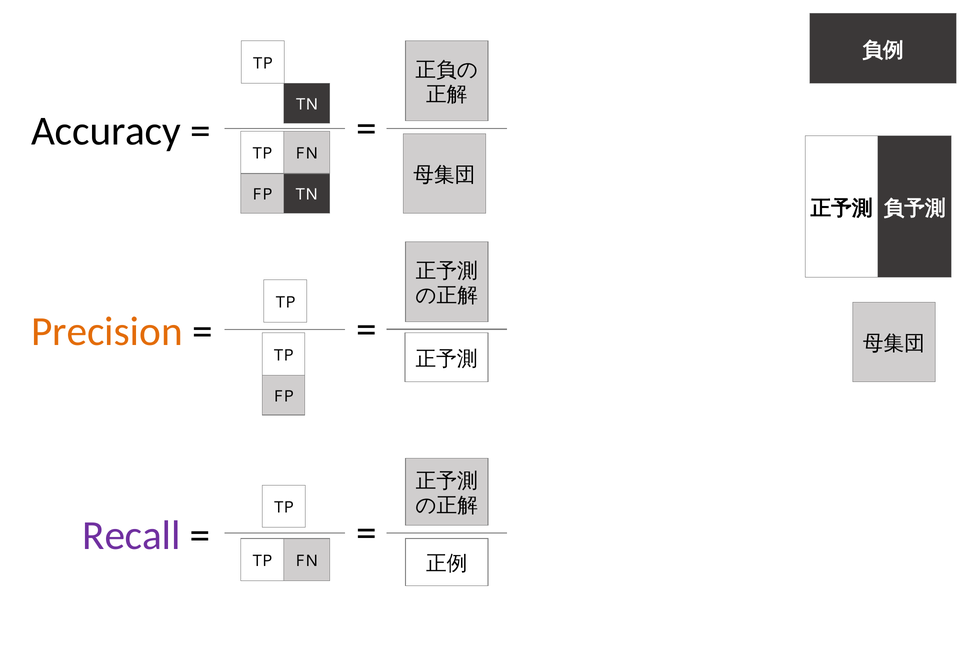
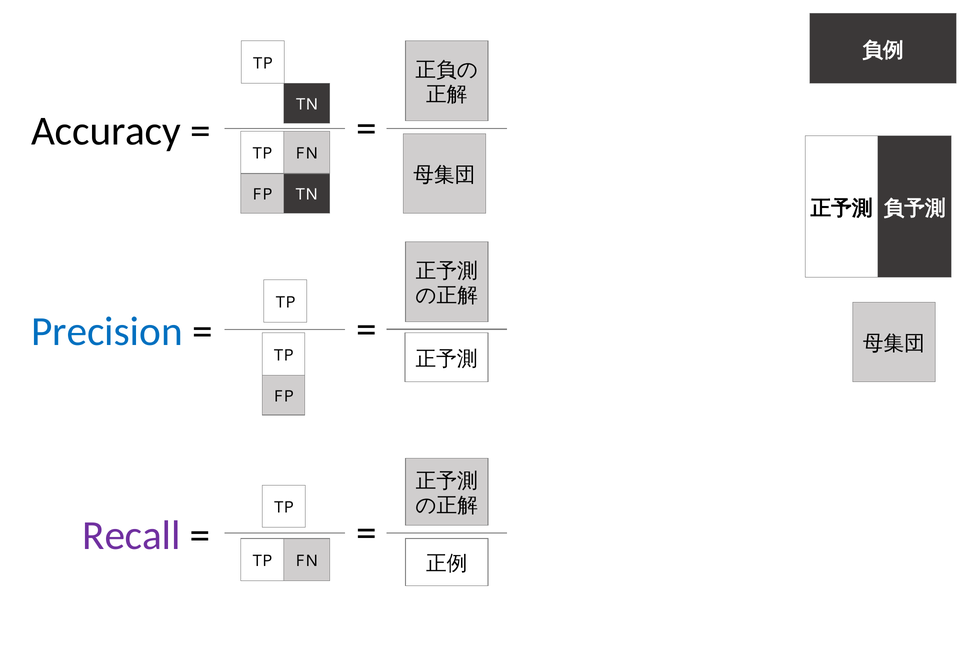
Precision colour: orange -> blue
